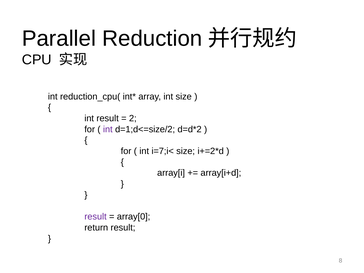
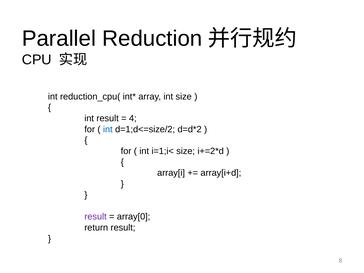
2: 2 -> 4
int at (108, 129) colour: purple -> blue
i=7;i<: i=7;i< -> i=1;i<
